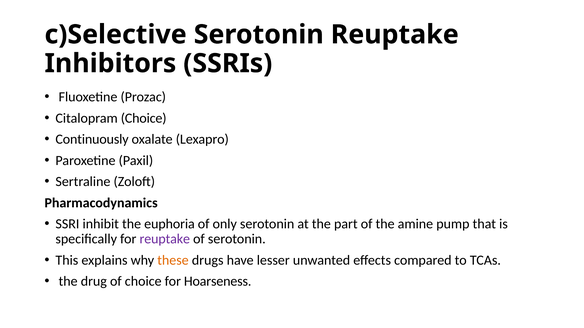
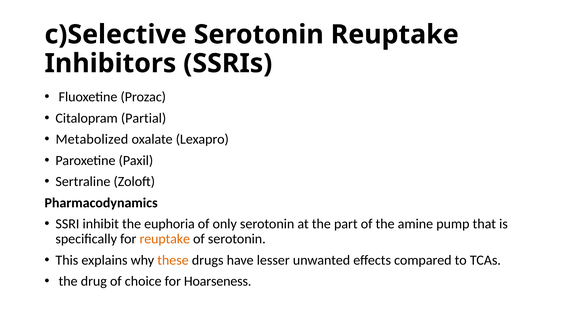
Citalopram Choice: Choice -> Partial
Continuously: Continuously -> Metabolized
reuptake at (165, 239) colour: purple -> orange
